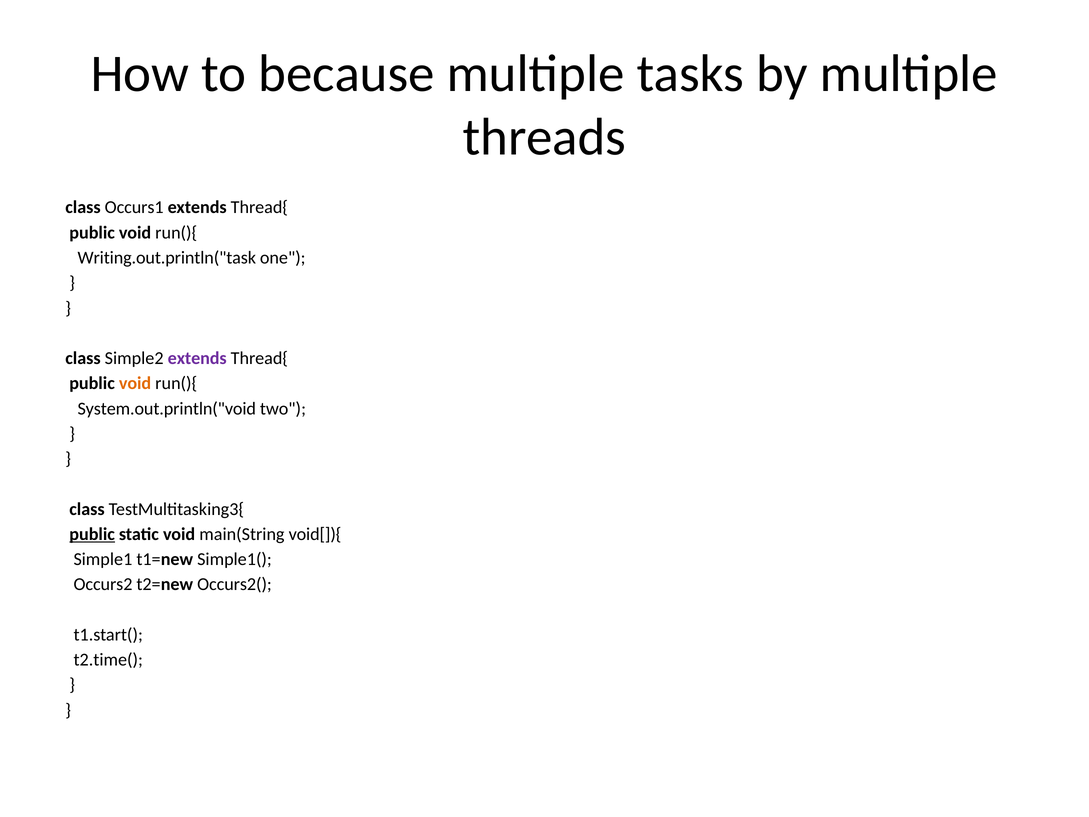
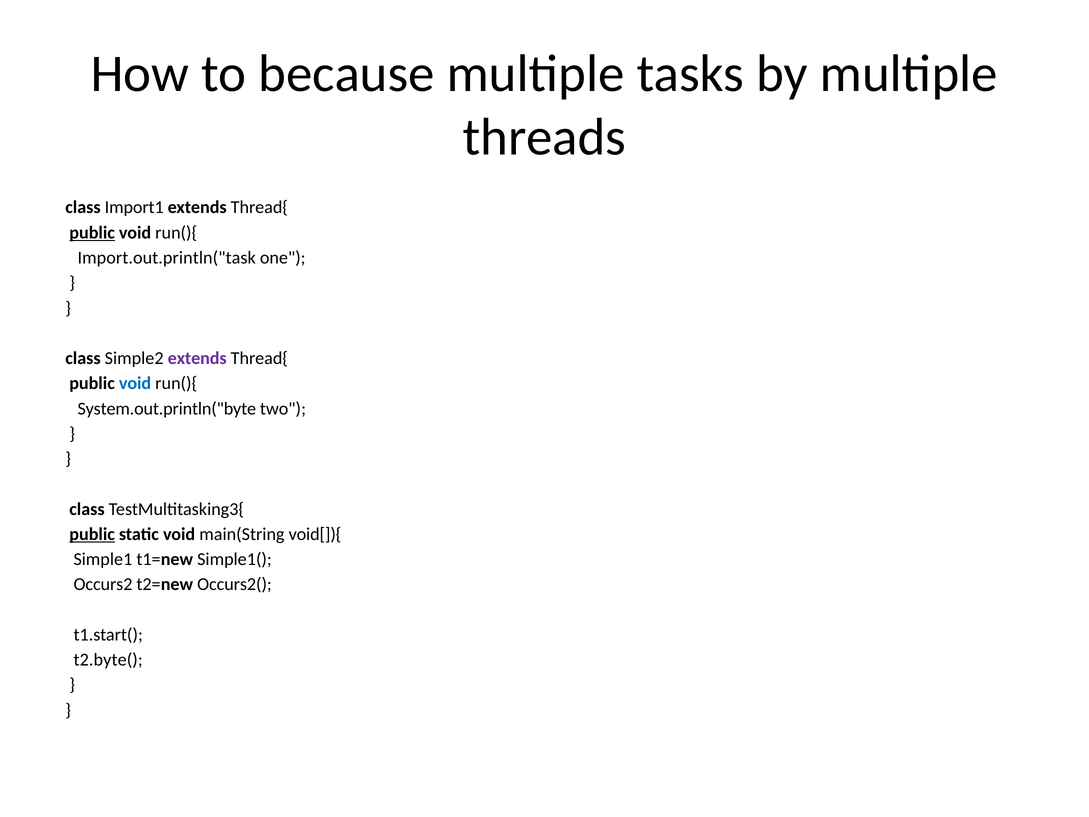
Occurs1: Occurs1 -> Import1
public at (92, 233) underline: none -> present
Writing.out.println("task: Writing.out.println("task -> Import.out.println("task
void at (135, 383) colour: orange -> blue
System.out.println("void: System.out.println("void -> System.out.println("byte
t2.time(: t2.time( -> t2.byte(
